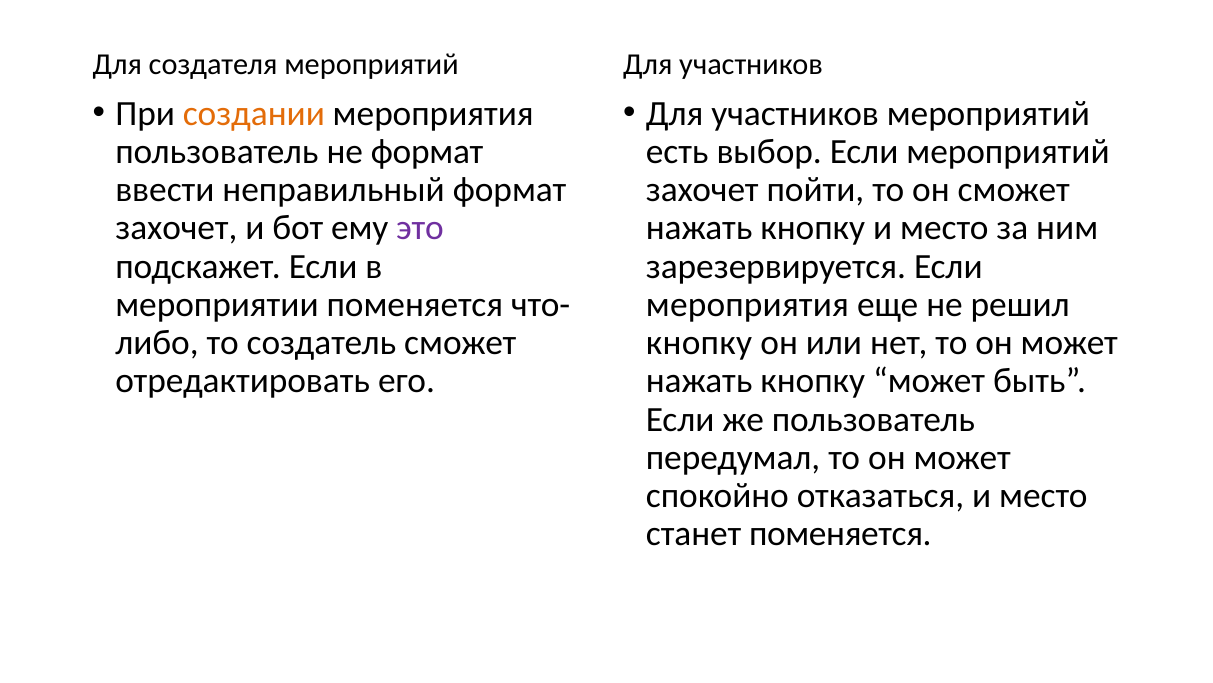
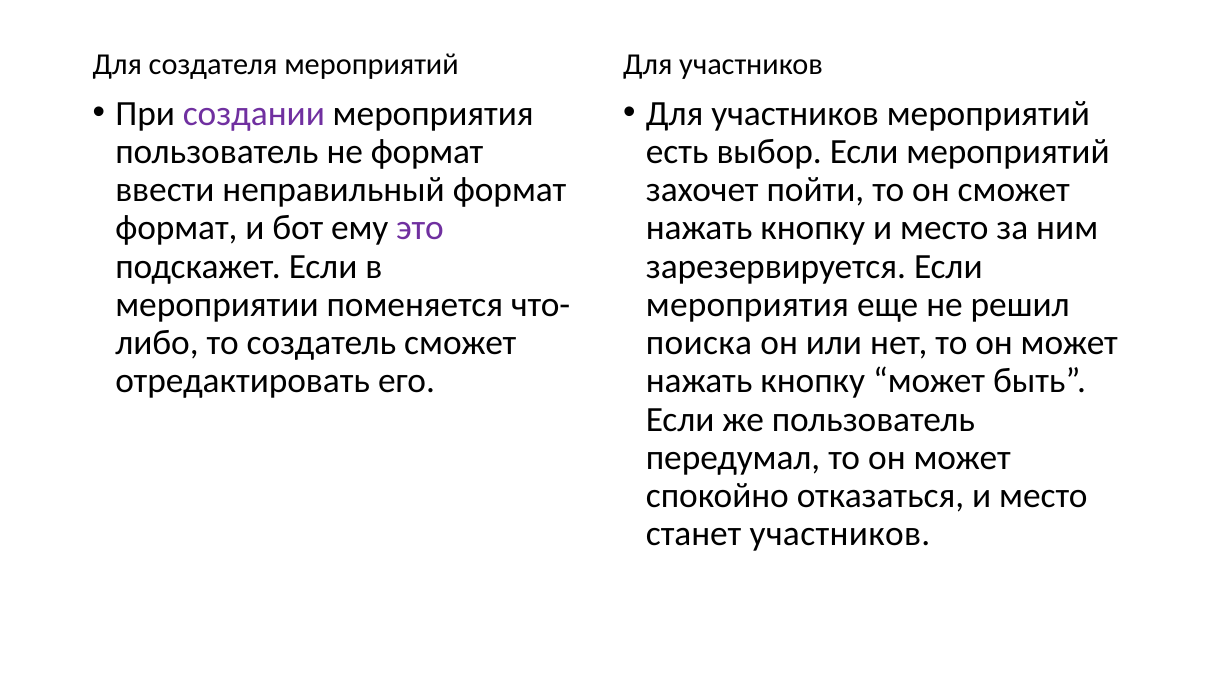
создании colour: orange -> purple
захочет at (176, 228): захочет -> формат
кнопку at (699, 343): кнопку -> поиска
станет поменяется: поменяется -> участников
